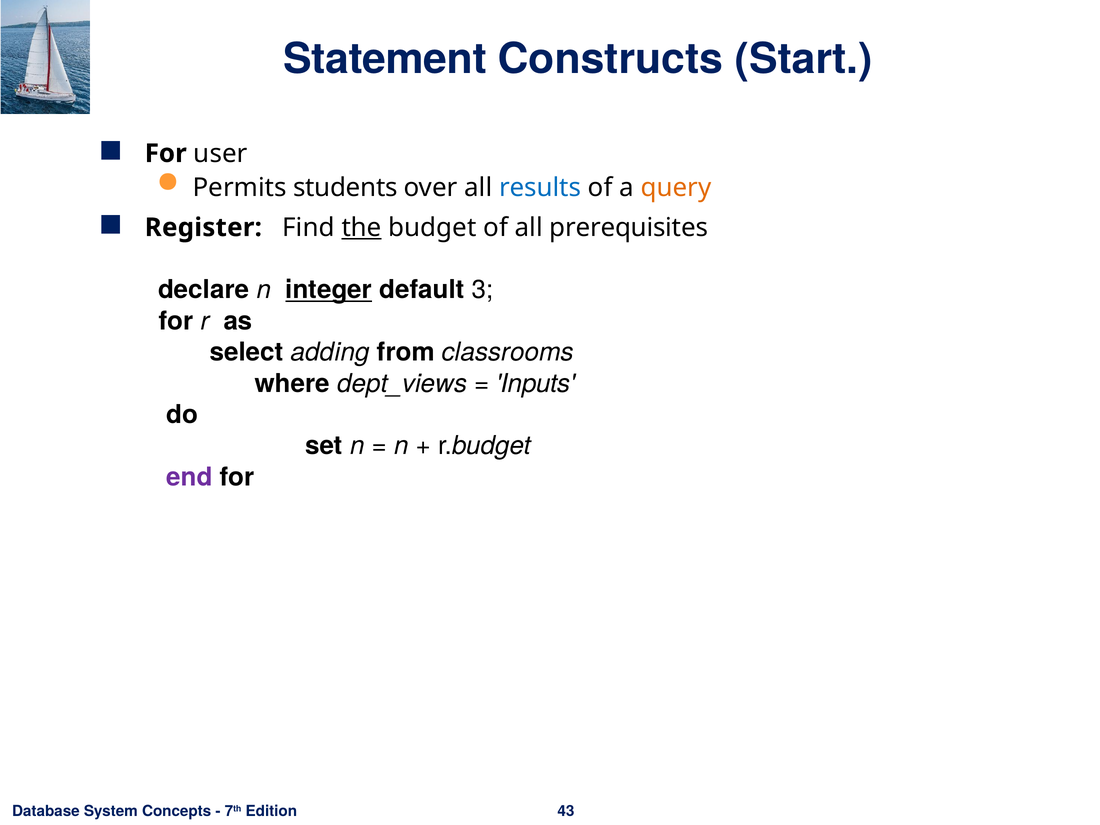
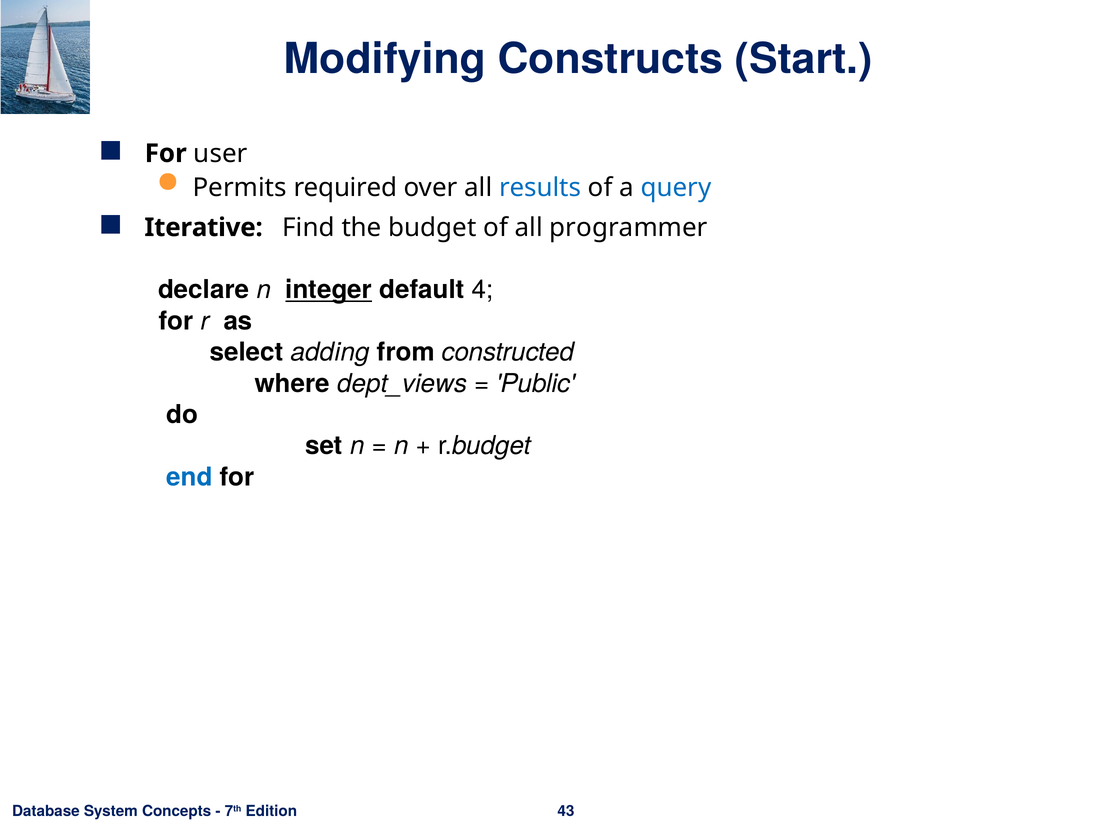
Statement: Statement -> Modifying
students: students -> required
query colour: orange -> blue
Register: Register -> Iterative
the underline: present -> none
prerequisites: prerequisites -> programmer
3: 3 -> 4
classrooms: classrooms -> constructed
Inputs: Inputs -> Public
end colour: purple -> blue
